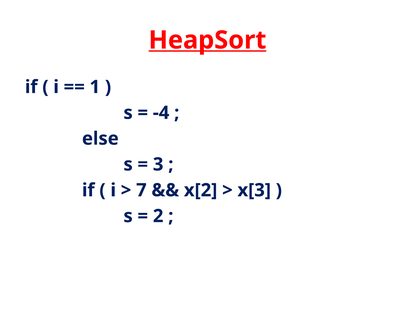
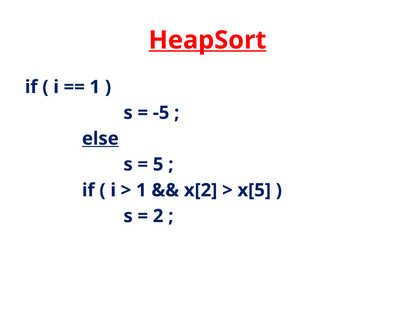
-4: -4 -> -5
else underline: none -> present
3: 3 -> 5
7 at (141, 190): 7 -> 1
x[3: x[3 -> x[5
